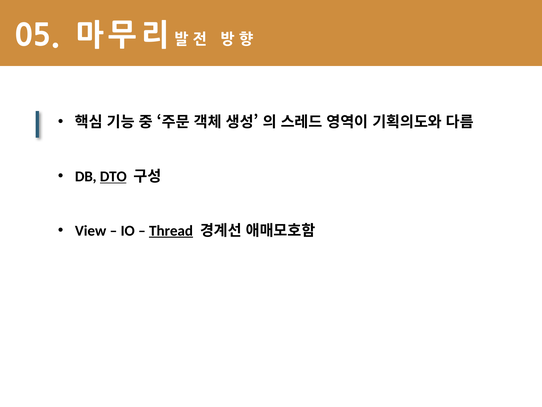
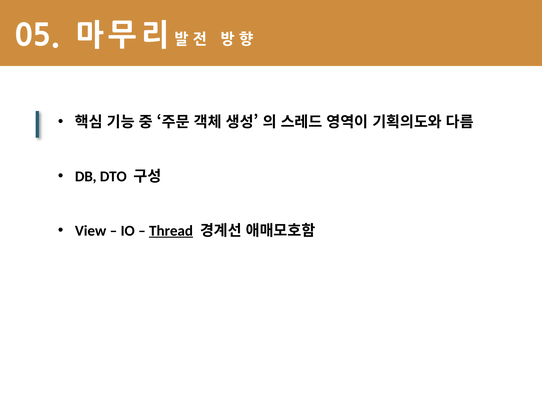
DTO underline: present -> none
